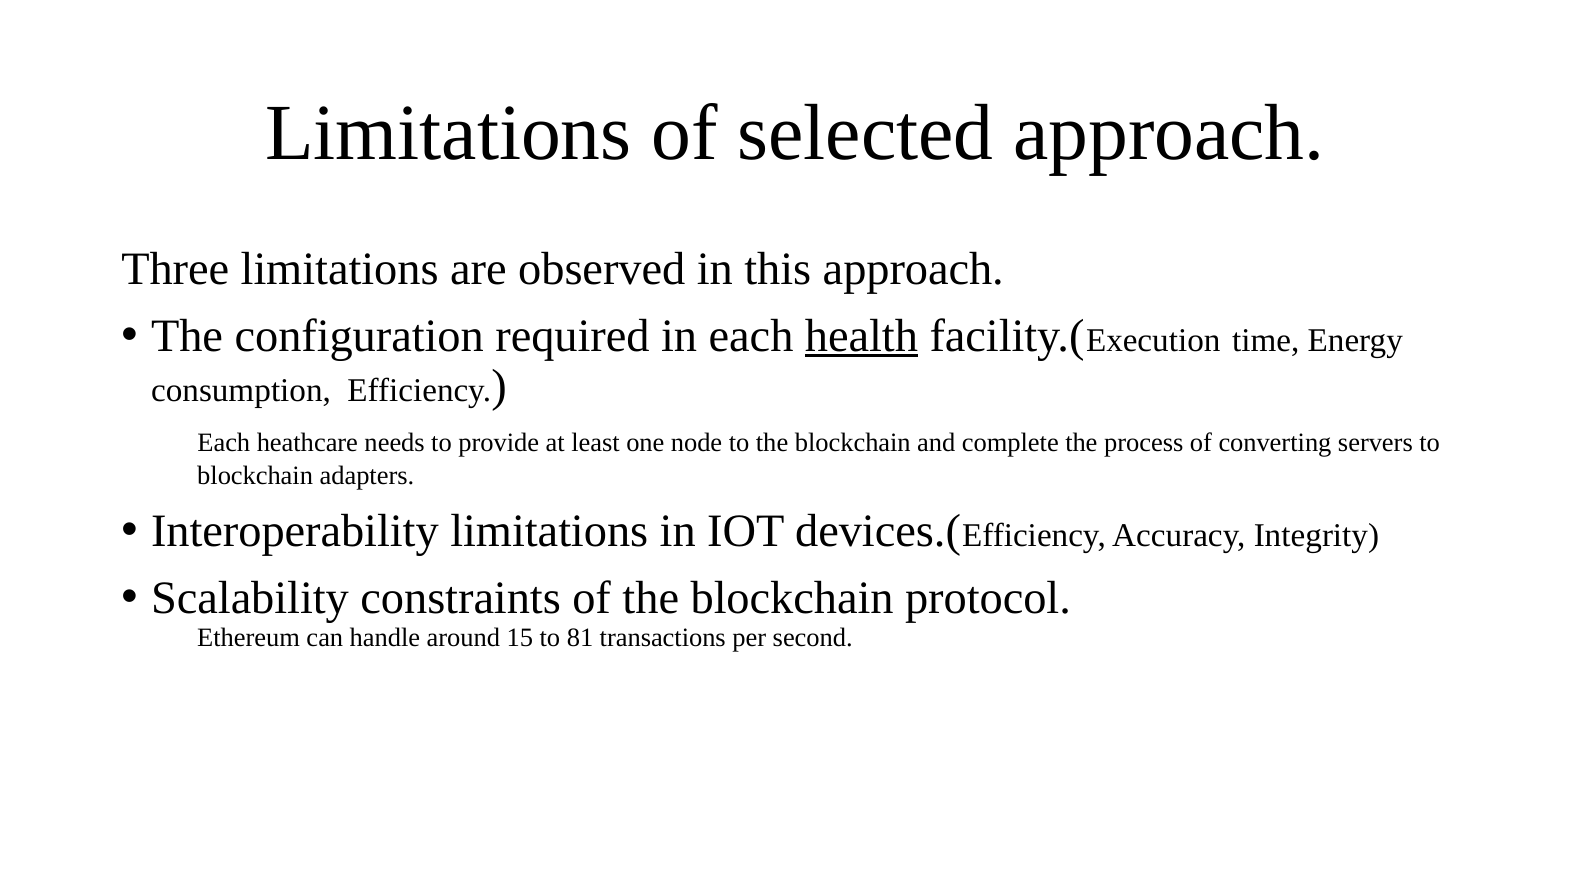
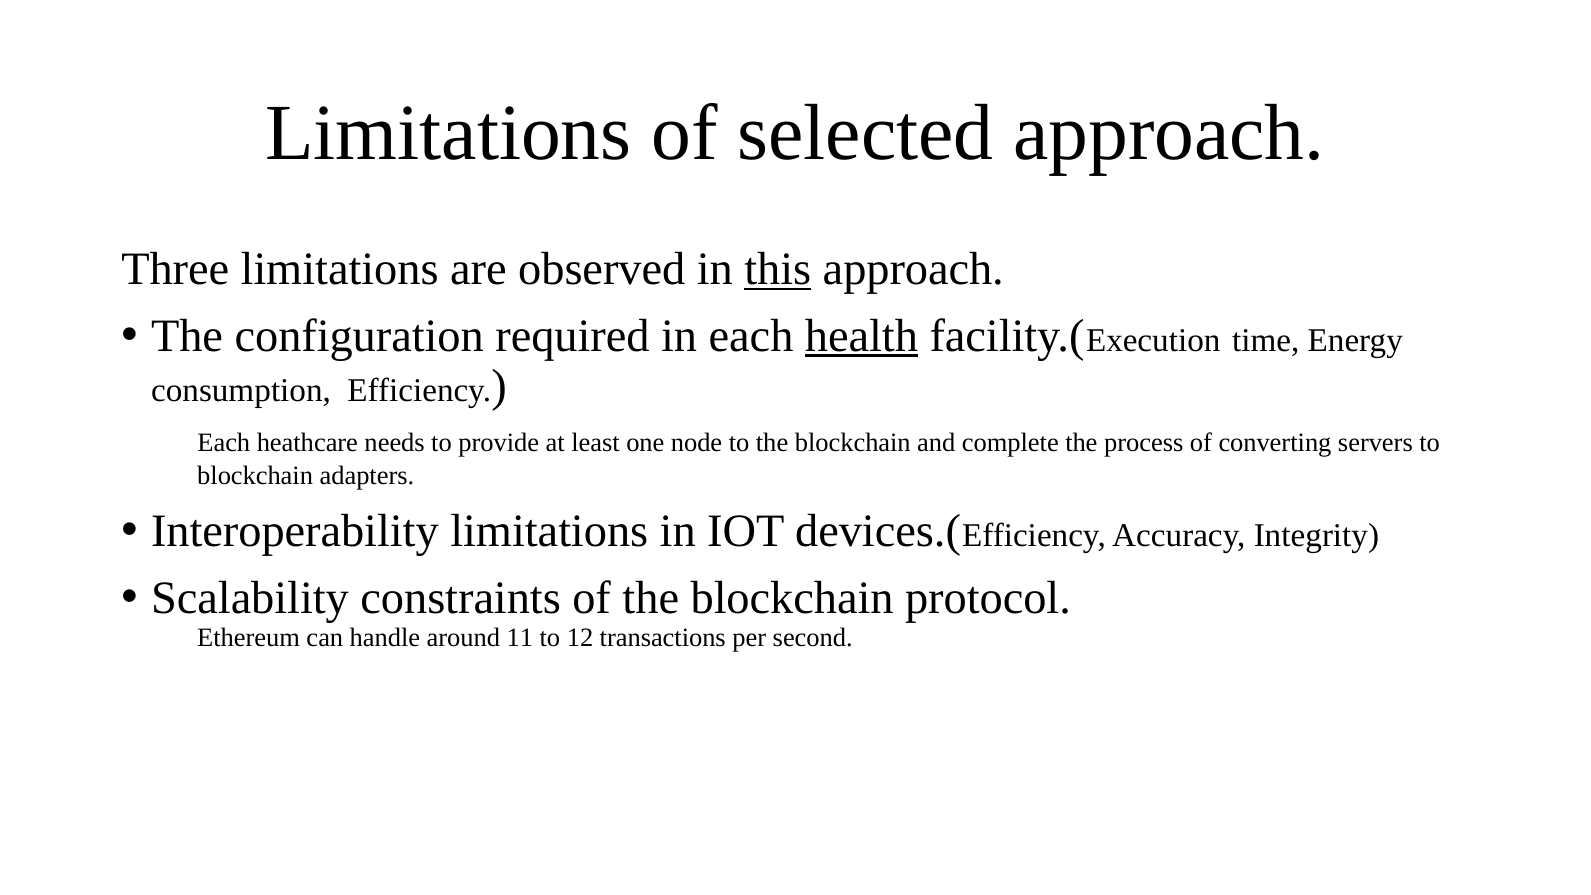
this underline: none -> present
15: 15 -> 11
81: 81 -> 12
